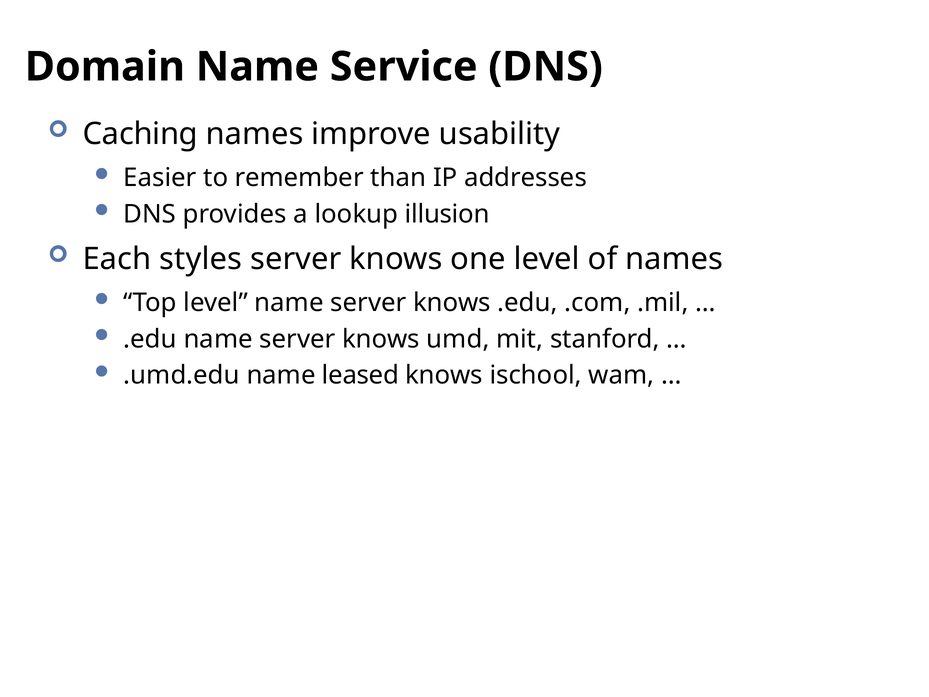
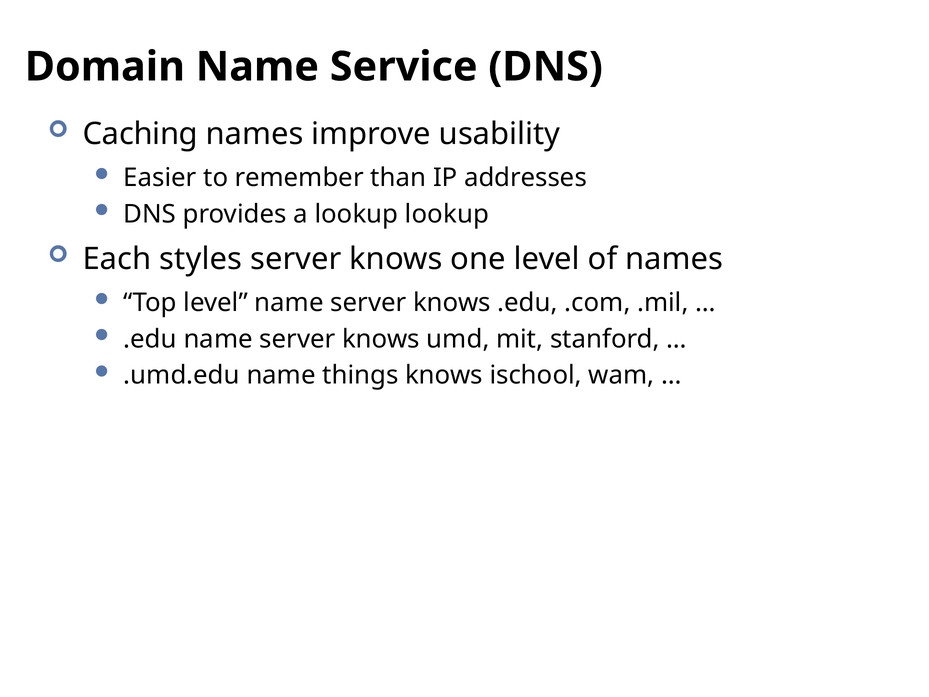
lookup illusion: illusion -> lookup
leased: leased -> things
